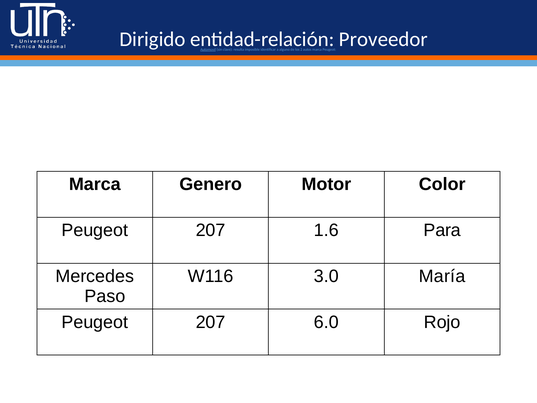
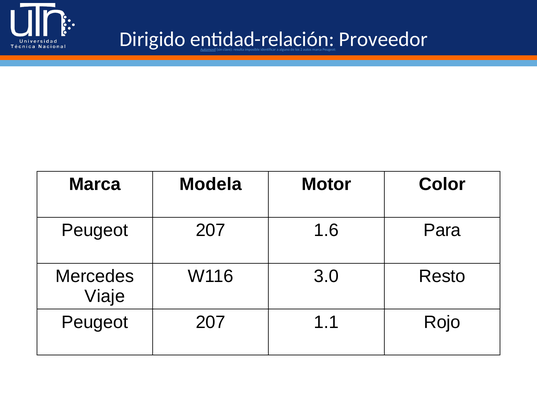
Genero: Genero -> Modela
María: María -> Resto
Paso: Paso -> Viaje
6.0: 6.0 -> 1.1
